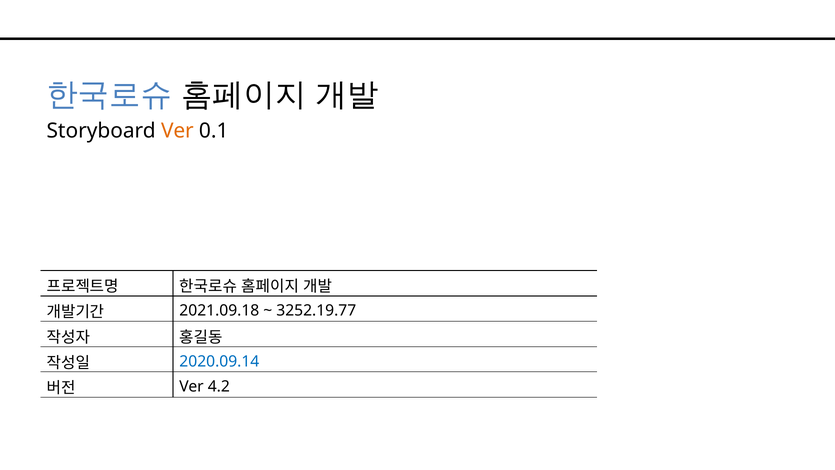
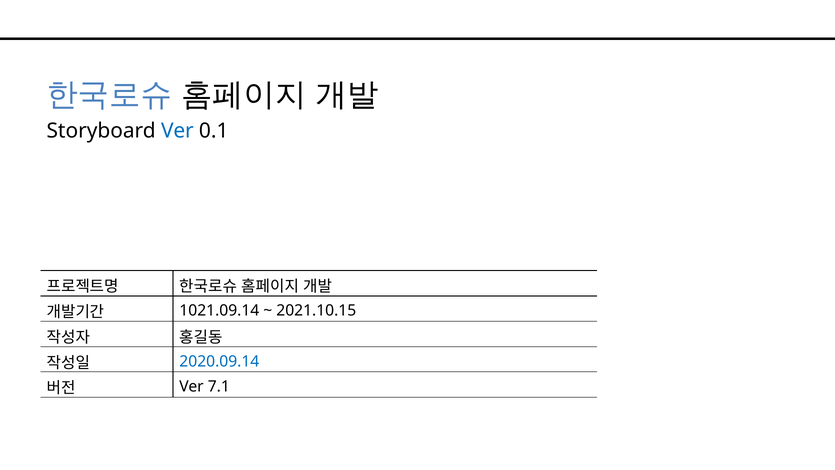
Ver at (177, 131) colour: orange -> blue
2021.09.18: 2021.09.18 -> 1021.09.14
3252.19.77: 3252.19.77 -> 2021.10.15
4.2: 4.2 -> 7.1
